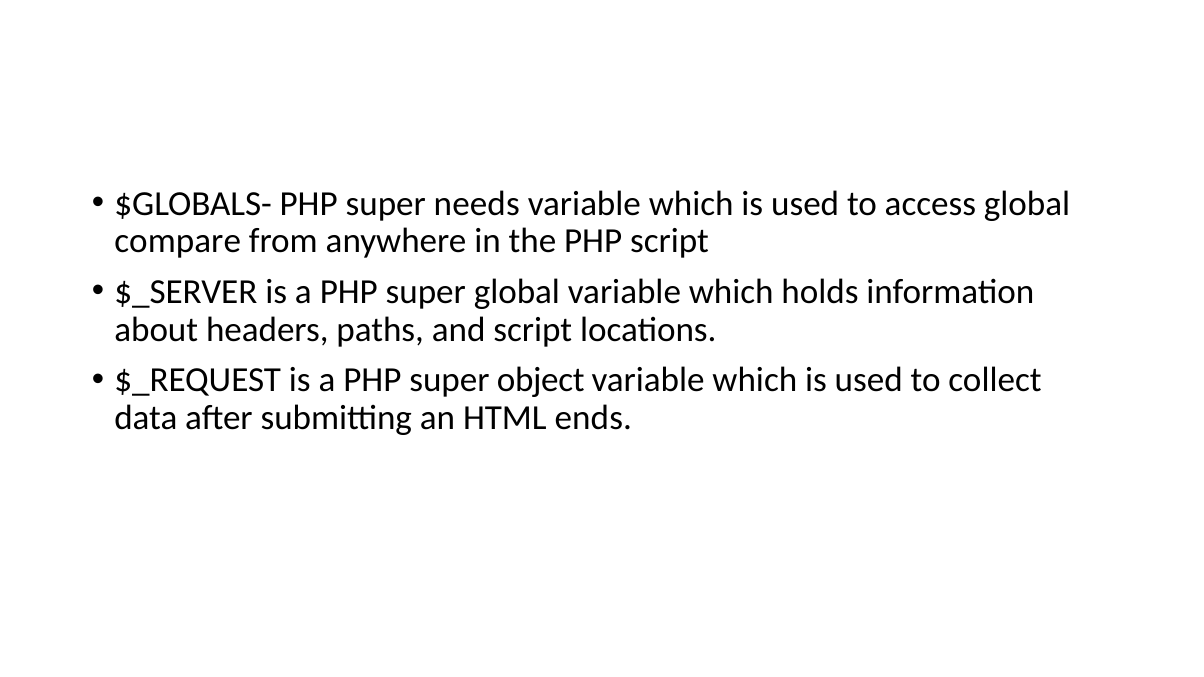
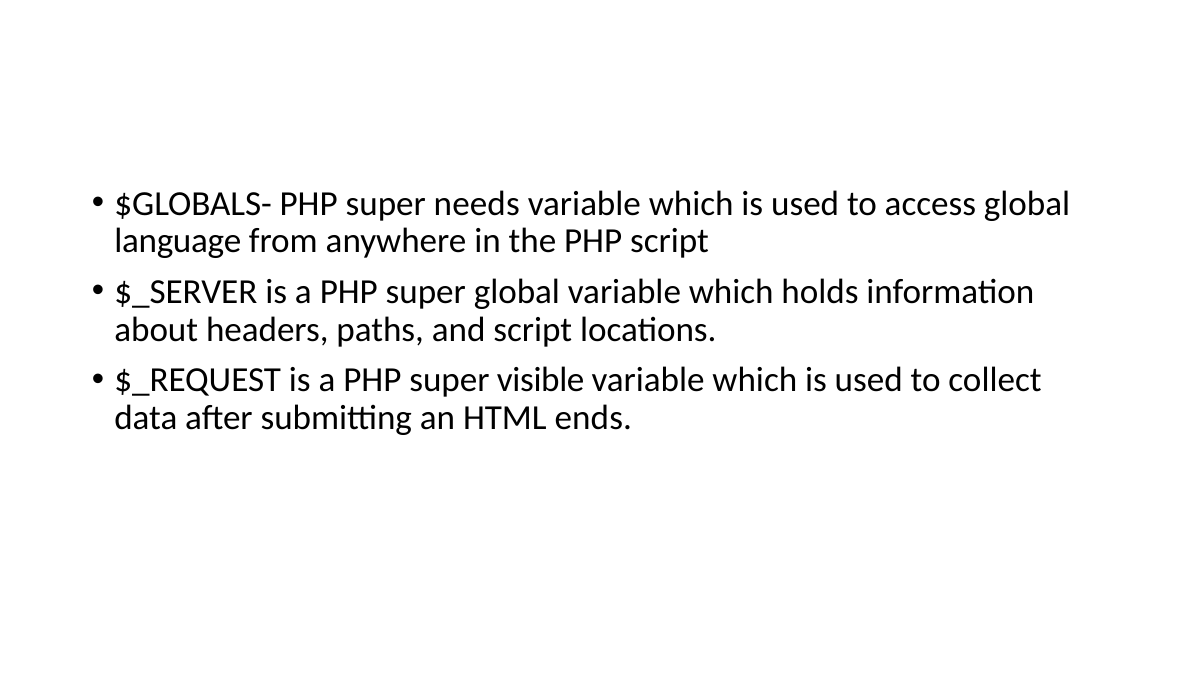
compare: compare -> language
object: object -> visible
